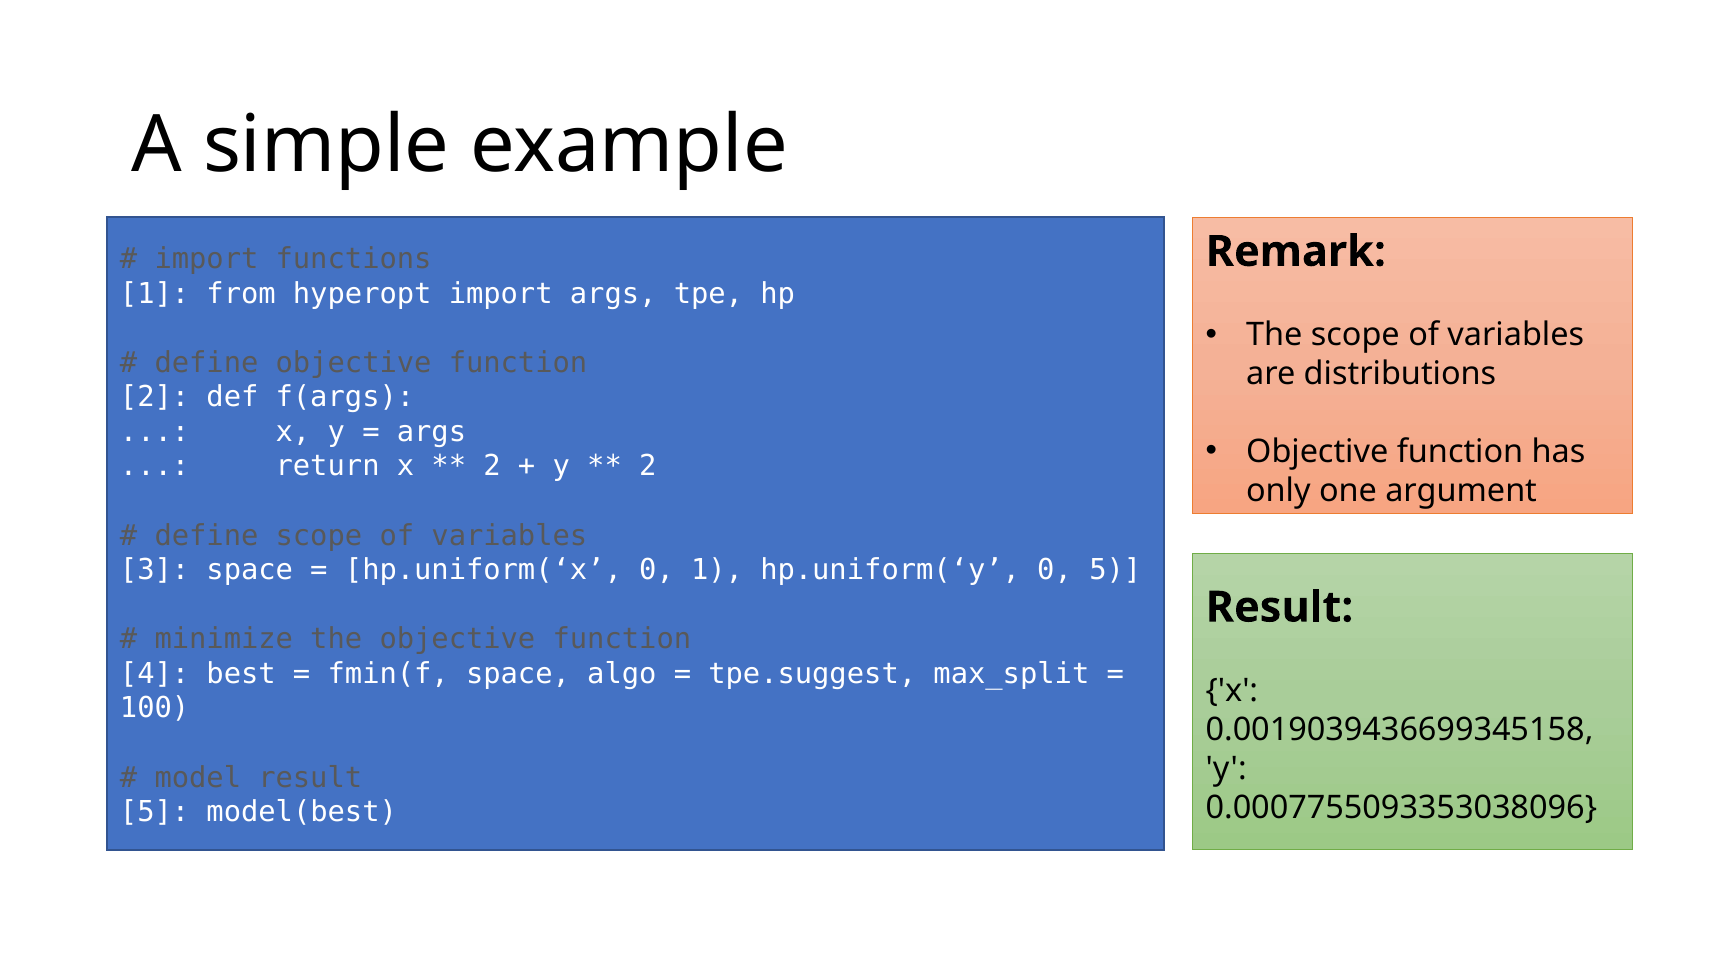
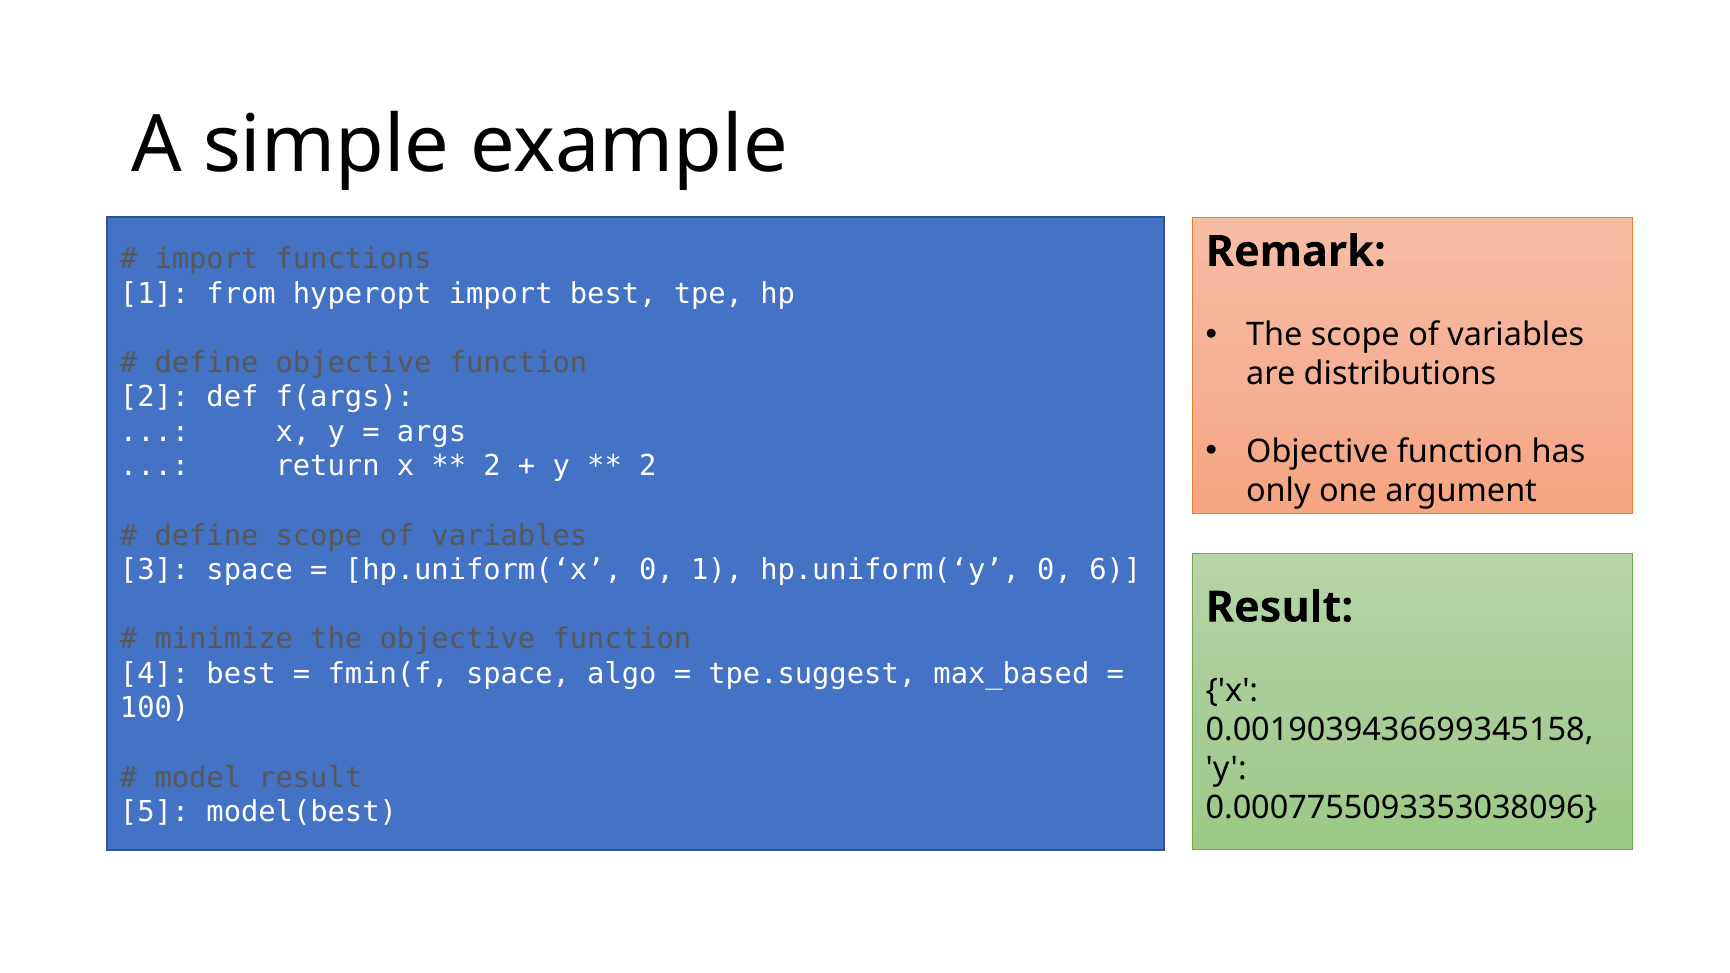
import args: args -> best
0 5: 5 -> 6
max_split: max_split -> max_based
